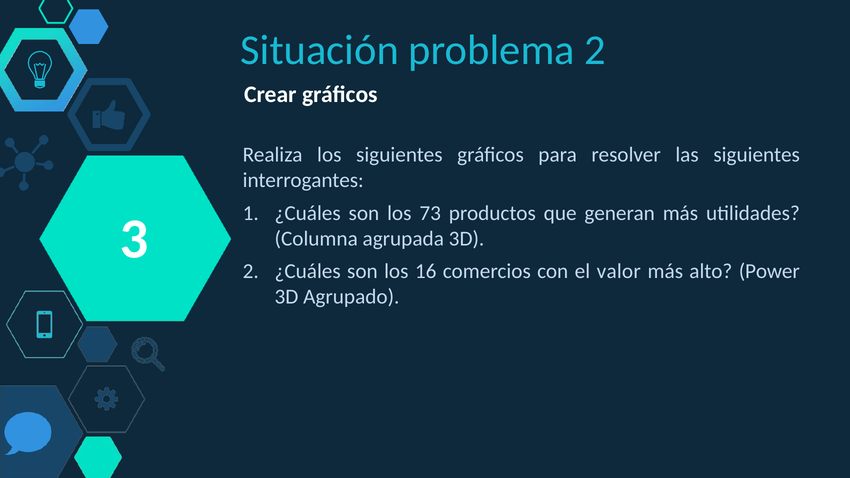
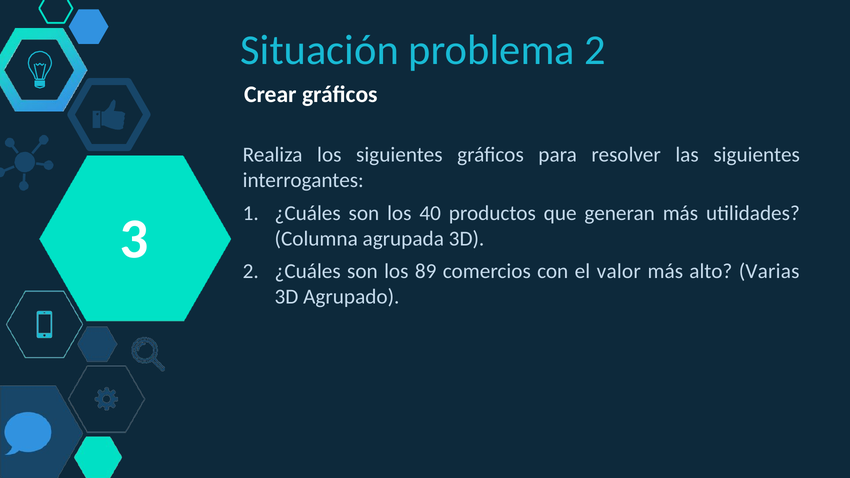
73: 73 -> 40
16: 16 -> 89
Power: Power -> Varias
